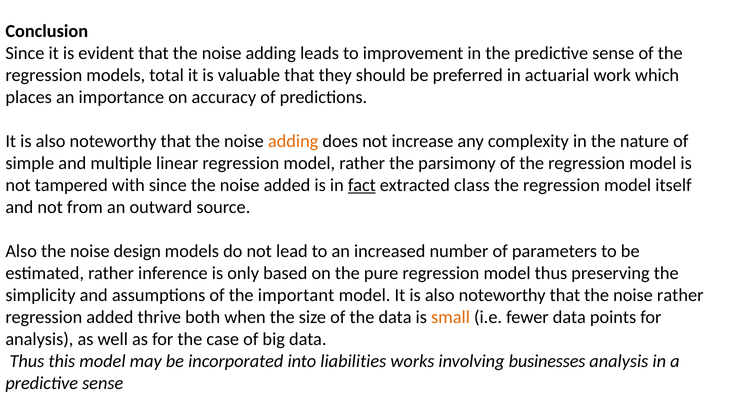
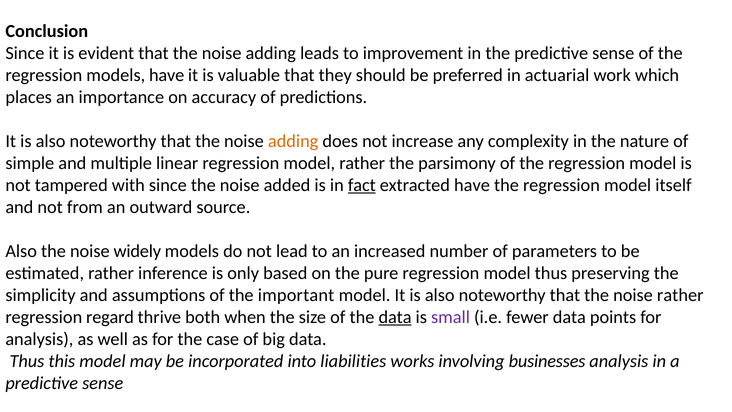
models total: total -> have
extracted class: class -> have
design: design -> widely
regression added: added -> regard
data at (395, 317) underline: none -> present
small colour: orange -> purple
